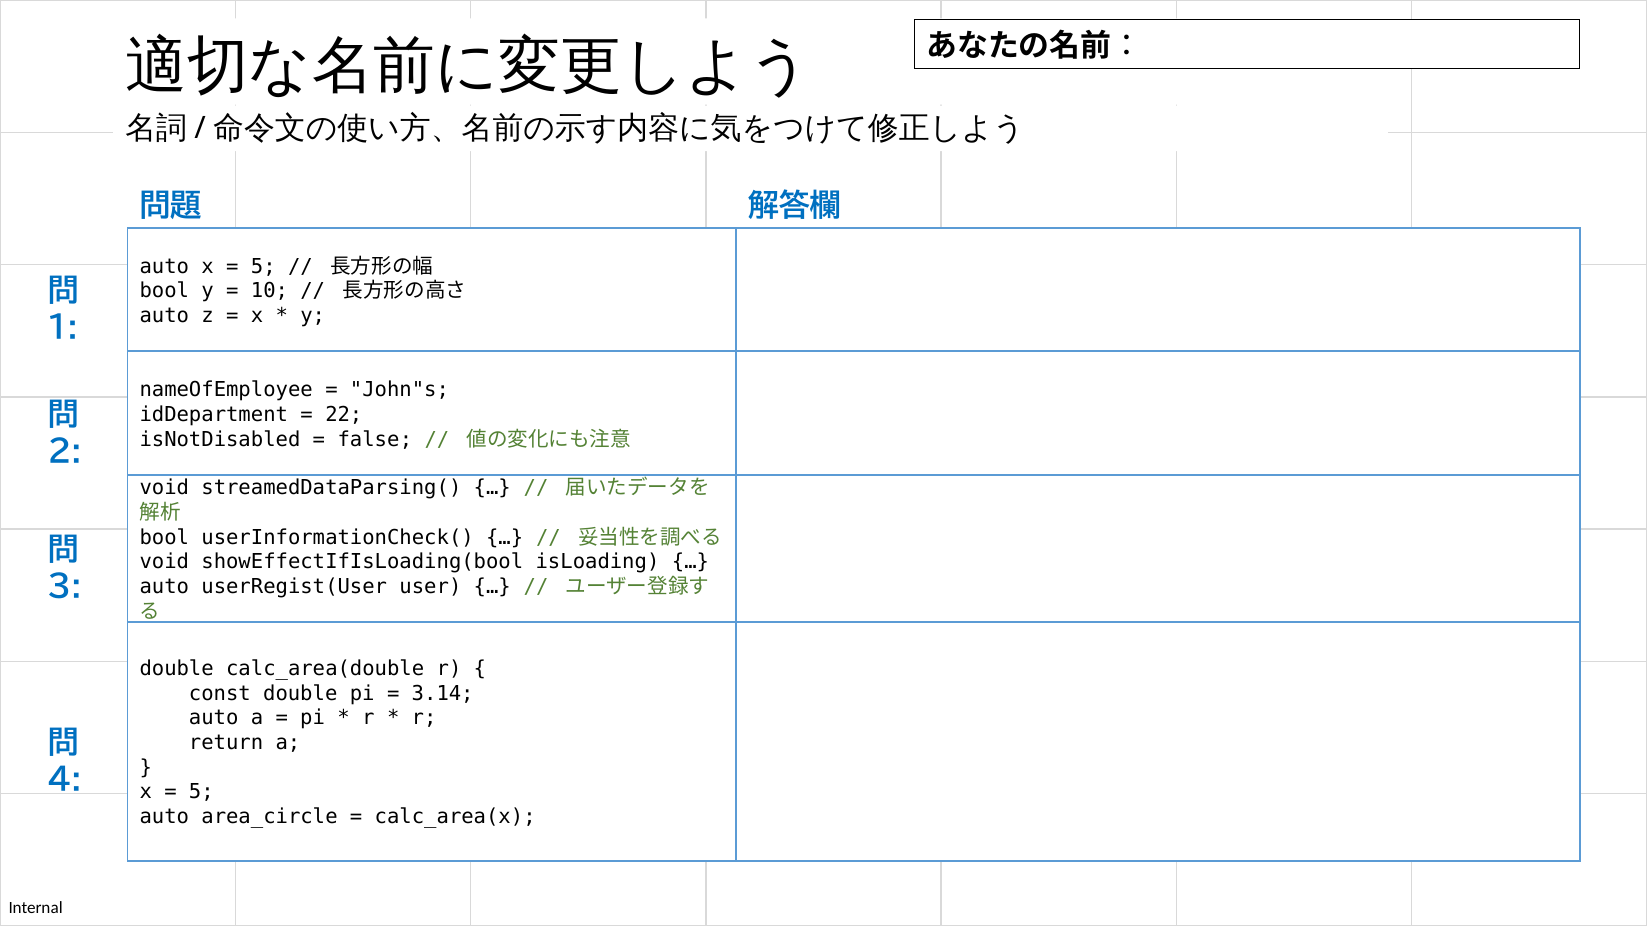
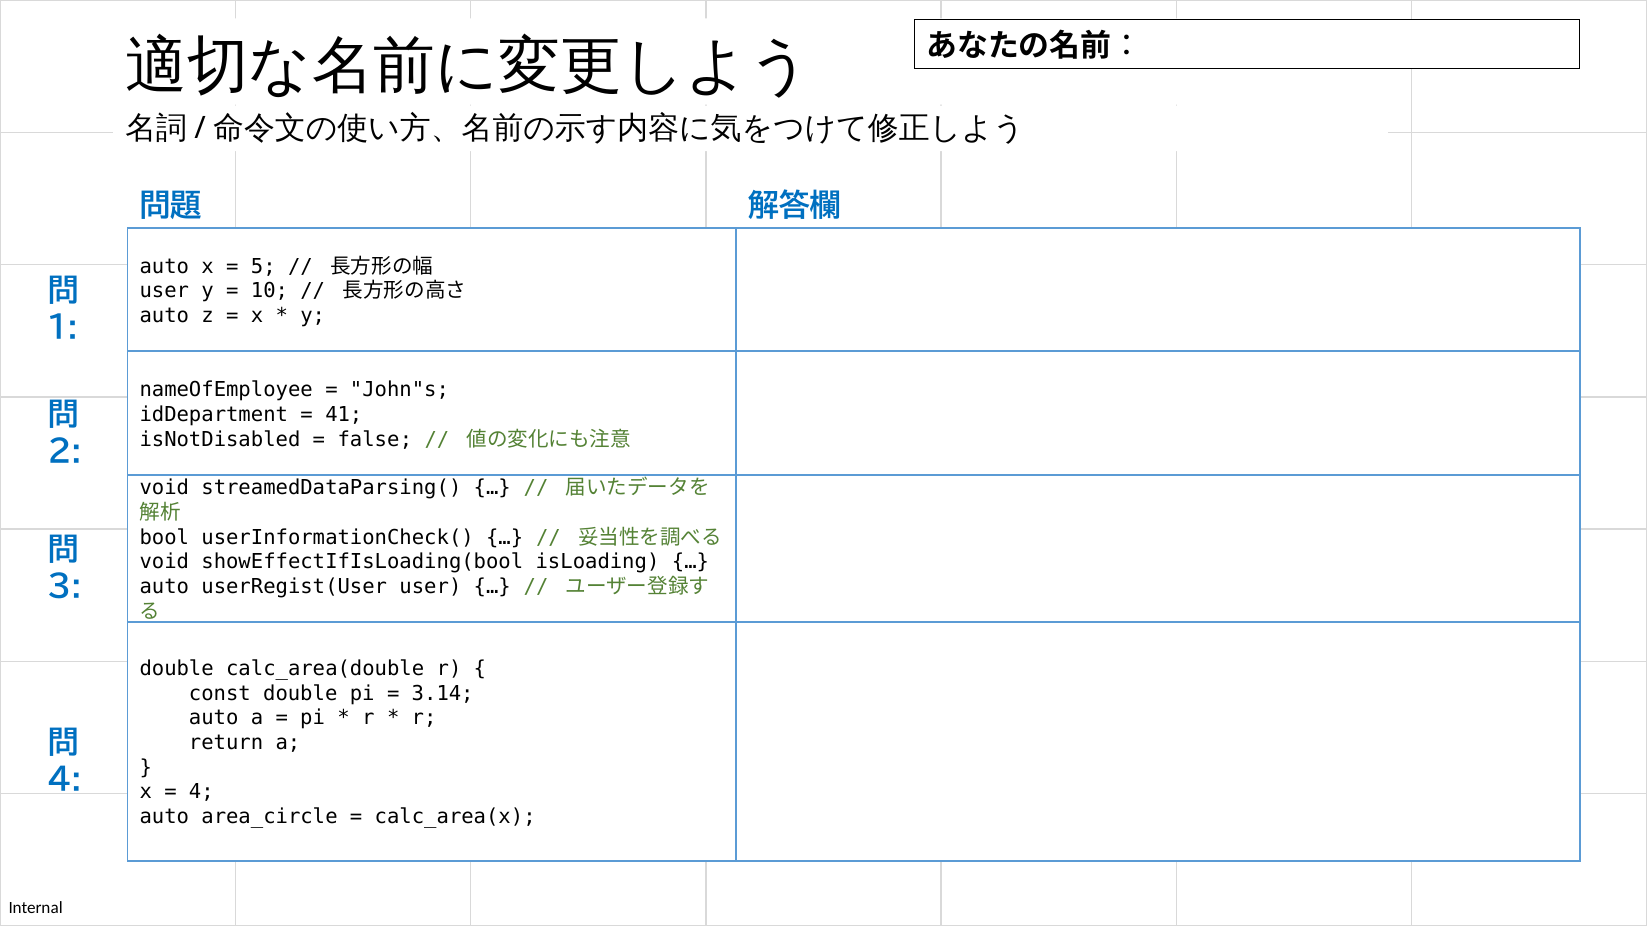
bool at (164, 291): bool -> user
22: 22 -> 41
5 at (201, 792): 5 -> 4
